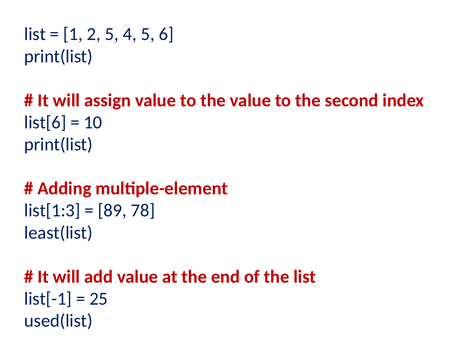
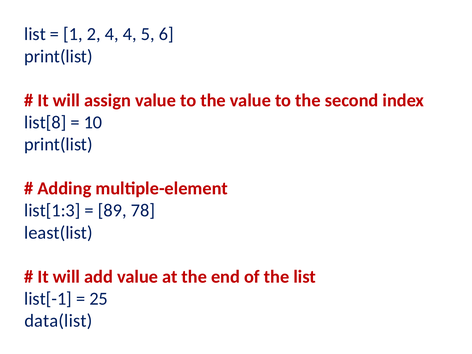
2 5: 5 -> 4
list[6: list[6 -> list[8
used(list: used(list -> data(list
